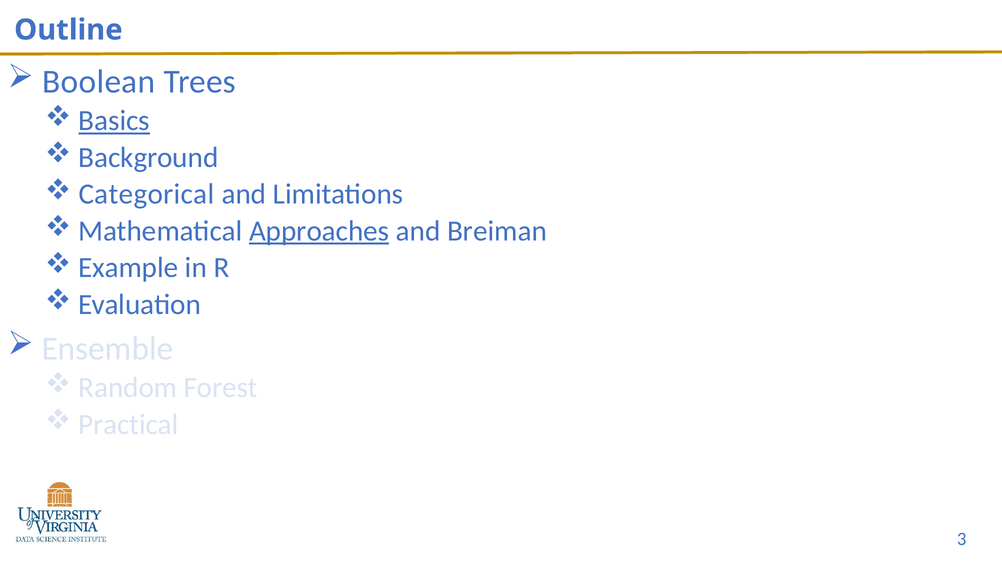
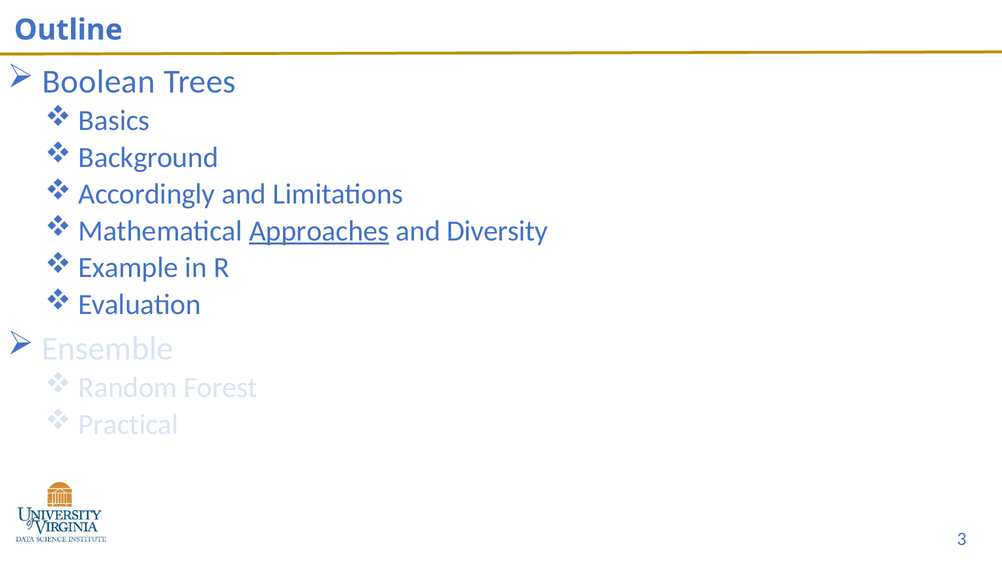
Basics underline: present -> none
Categorical: Categorical -> Accordingly
Breiman: Breiman -> Diversity
